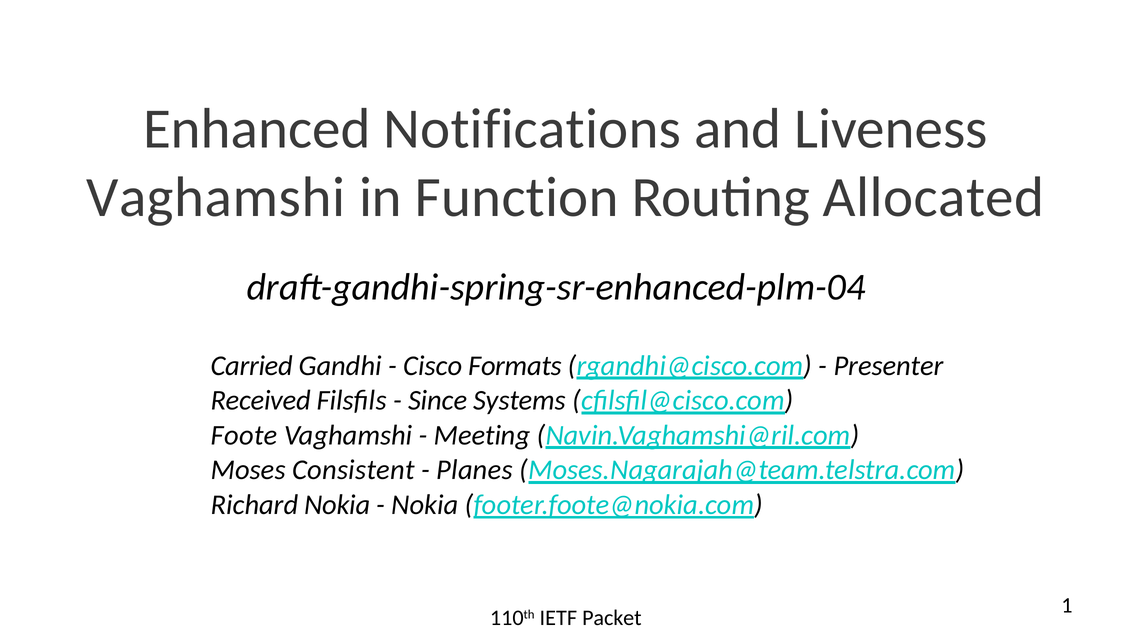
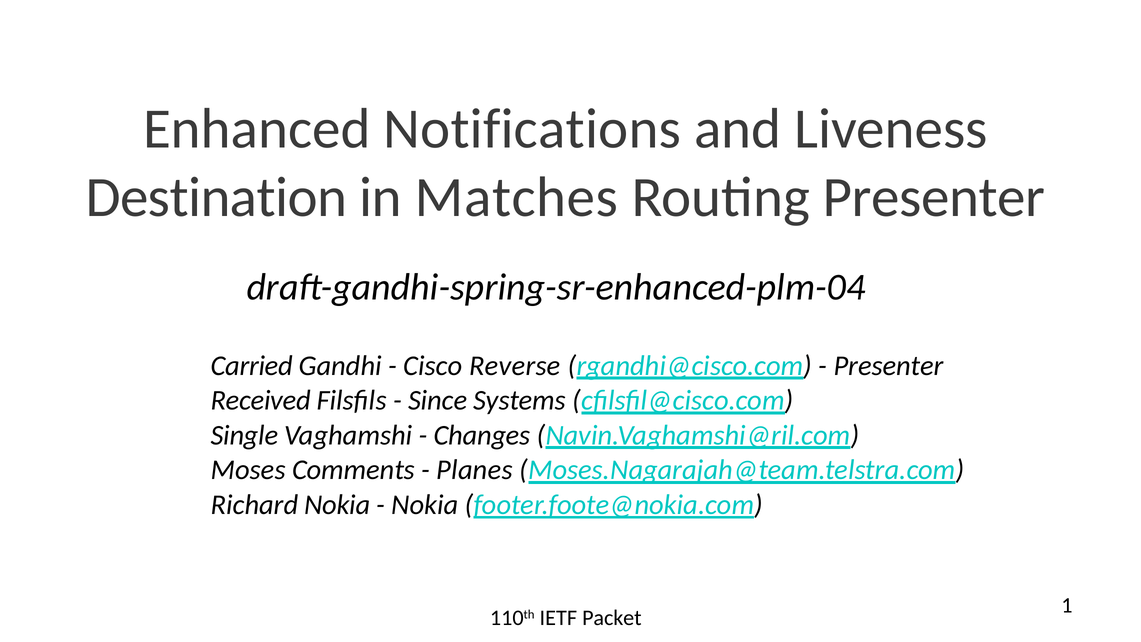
Vaghamshi at (216, 197): Vaghamshi -> Destination
Function: Function -> Matches
Routing Allocated: Allocated -> Presenter
Formats: Formats -> Reverse
Foote: Foote -> Single
Meeting: Meeting -> Changes
Consistent: Consistent -> Comments
